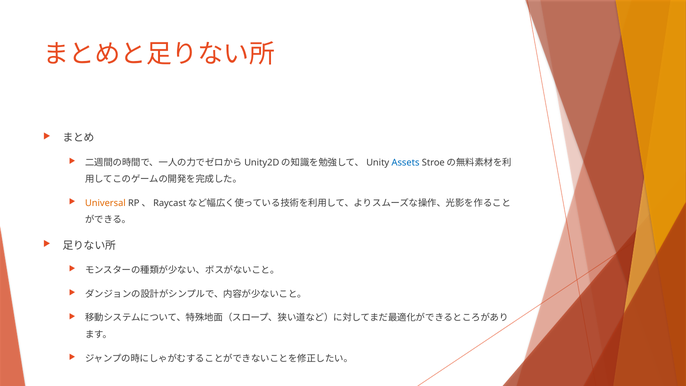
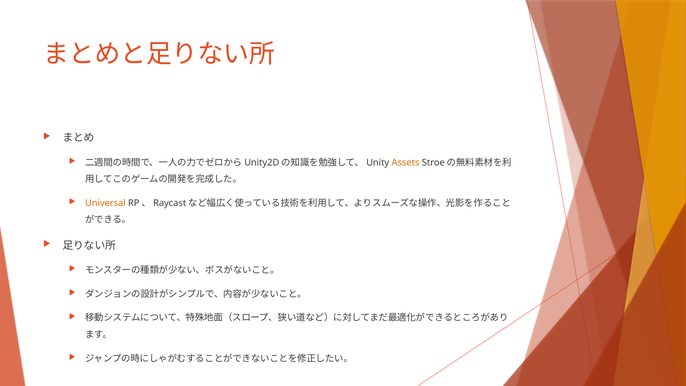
Assets colour: blue -> orange
